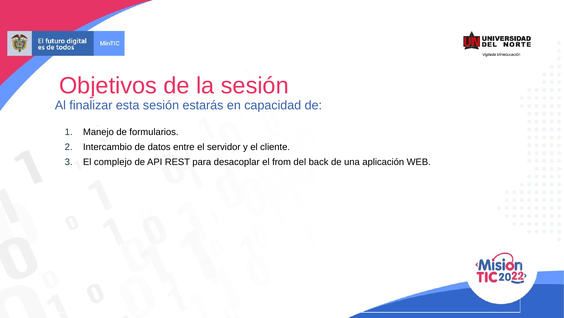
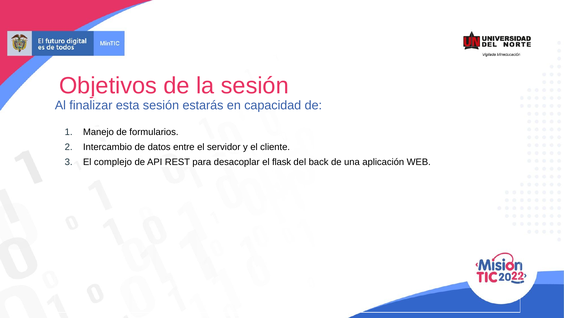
from: from -> flask
